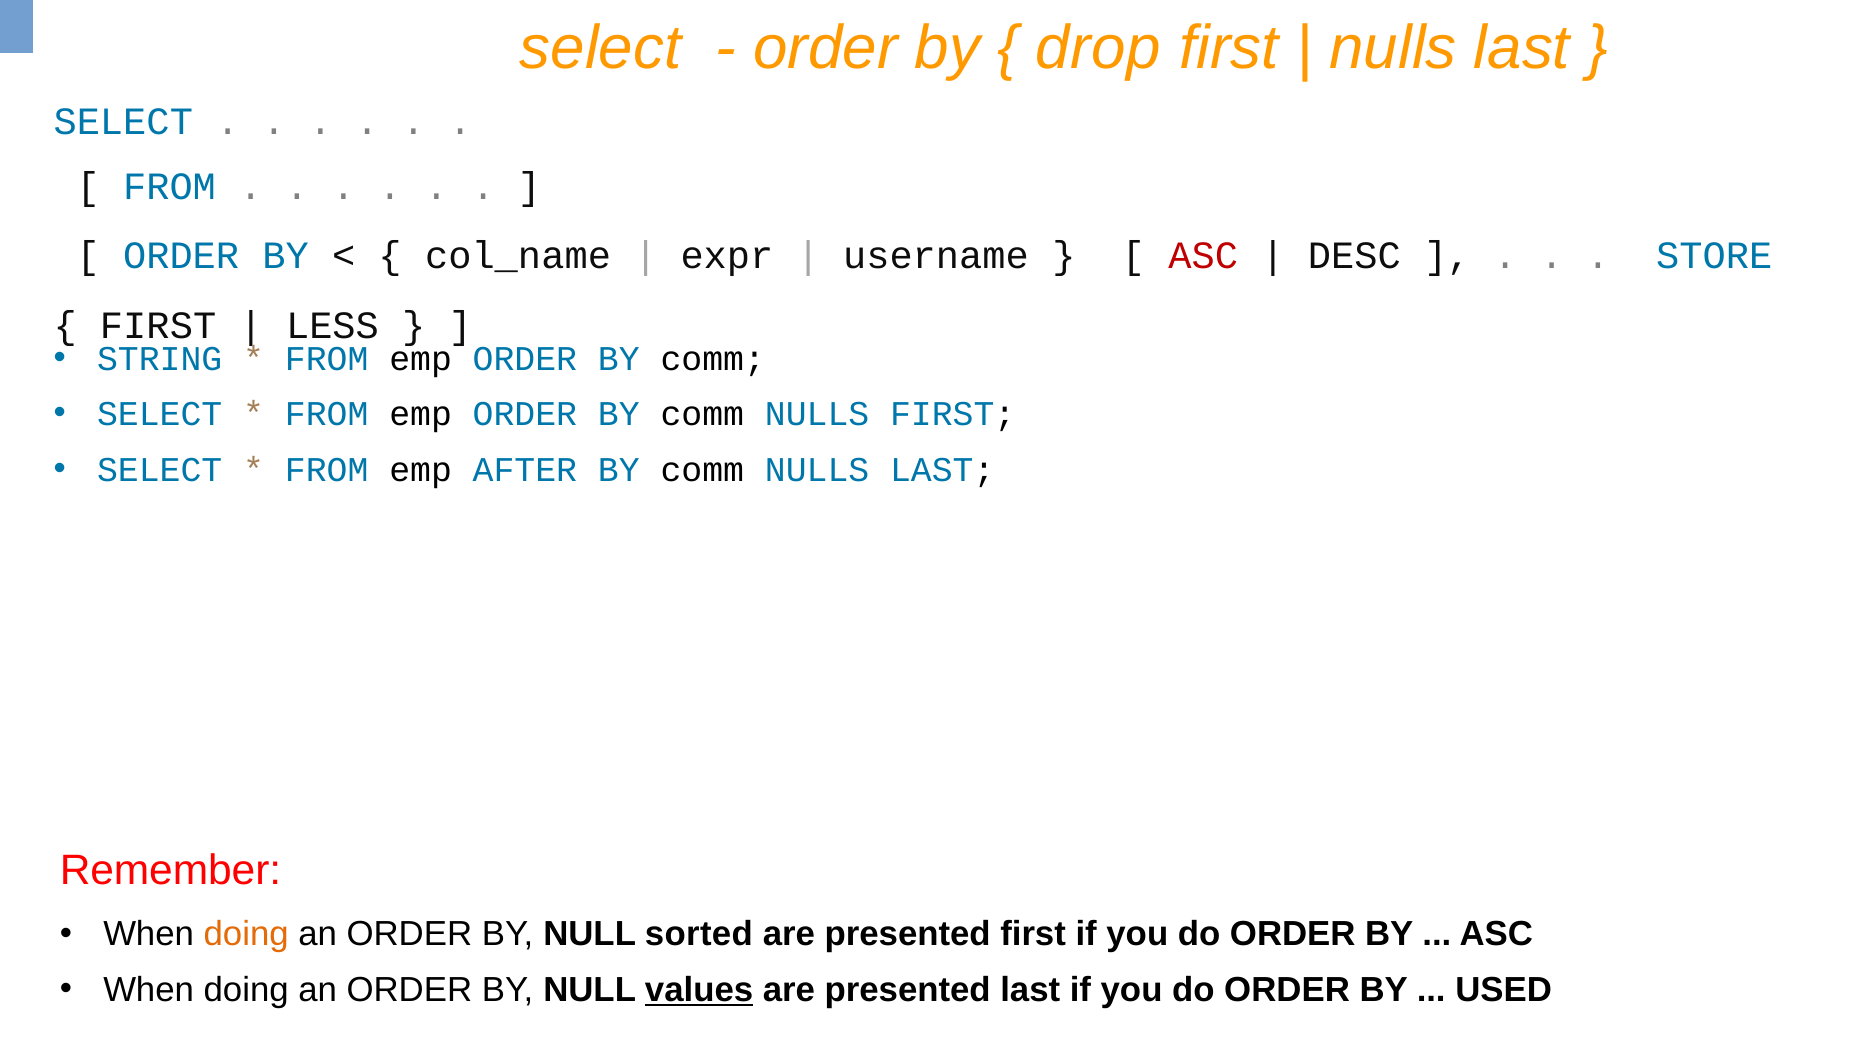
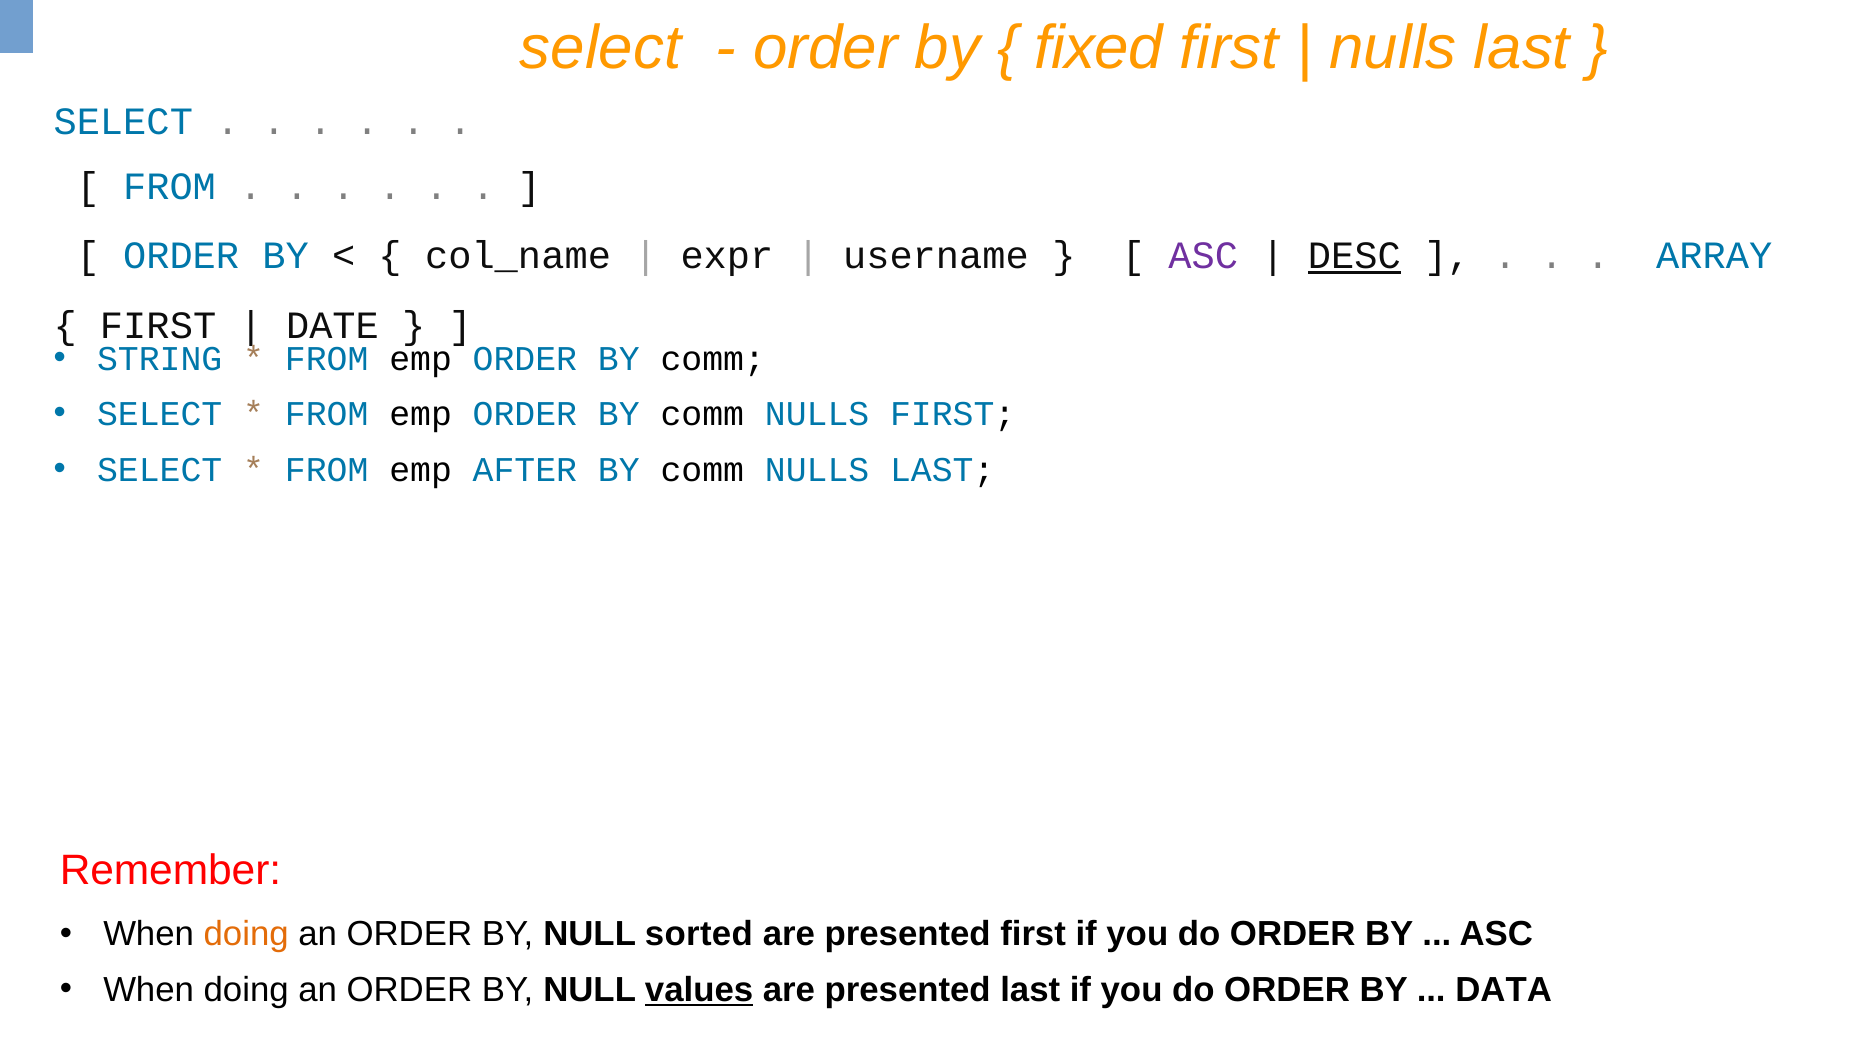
drop: drop -> fixed
ASC at (1203, 256) colour: red -> purple
DESC underline: none -> present
STORE: STORE -> ARRAY
LESS: LESS -> DATE
USED: USED -> DATA
